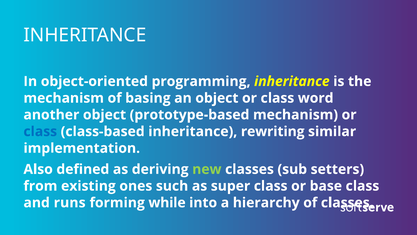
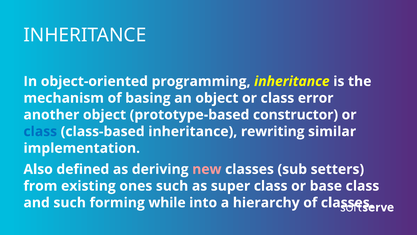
word: word -> error
prototype-based mechanism: mechanism -> constructor
new colour: light green -> pink
and runs: runs -> such
